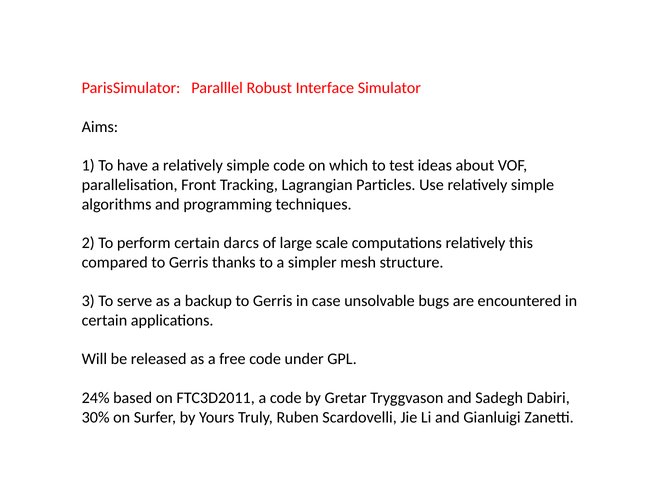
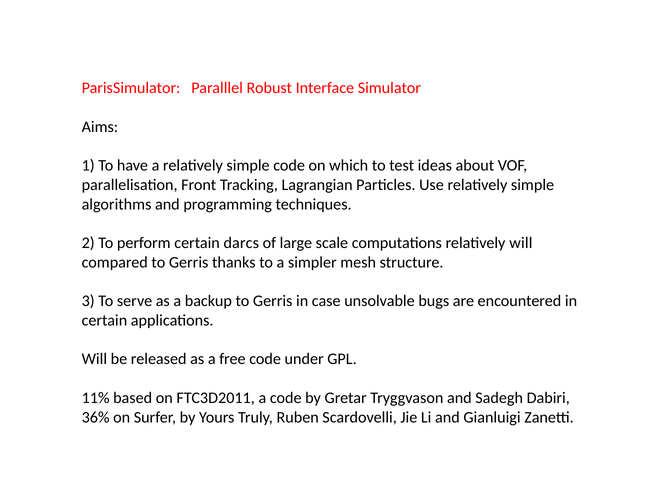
relatively this: this -> will
24%: 24% -> 11%
30%: 30% -> 36%
